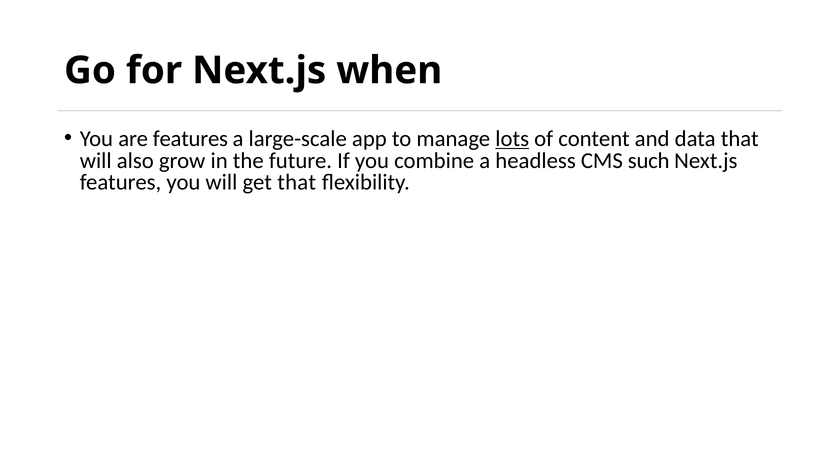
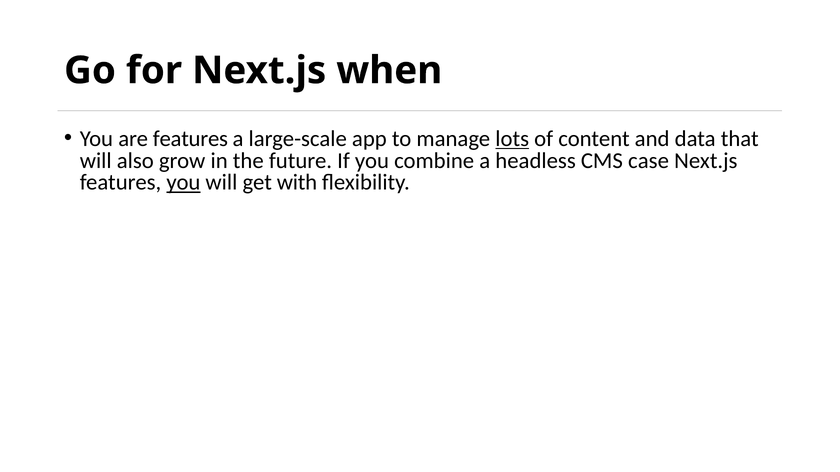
such: such -> case
you at (183, 183) underline: none -> present
get that: that -> with
